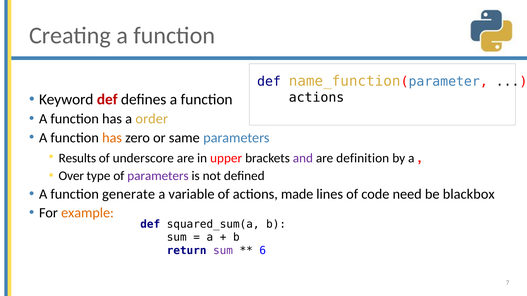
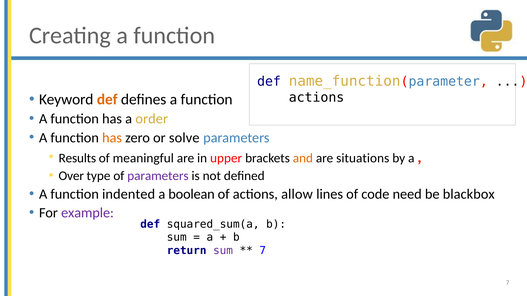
def at (107, 100) colour: red -> orange
same: same -> solve
underscore: underscore -> meaningful
and colour: purple -> orange
definition: definition -> situations
generate: generate -> indented
variable: variable -> boolean
made: made -> allow
example colour: orange -> purple
6 at (263, 251): 6 -> 7
